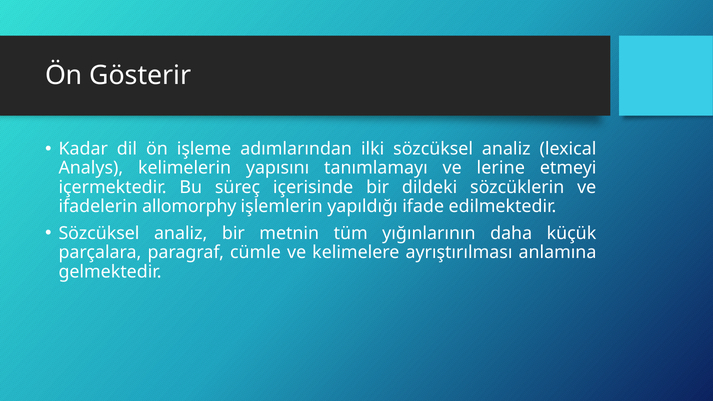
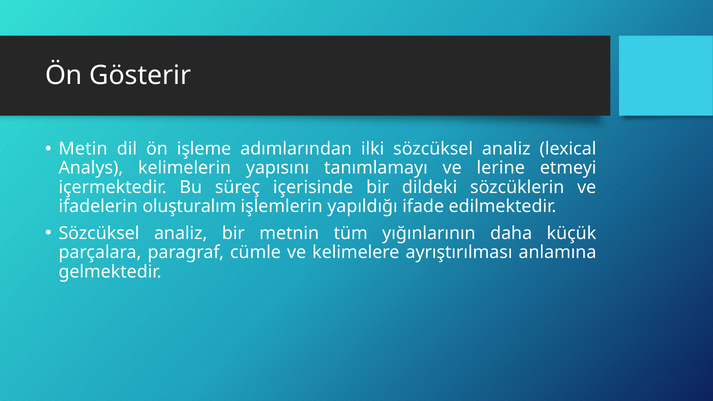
Kadar: Kadar -> Metin
allomorphy: allomorphy -> oluşturalım
